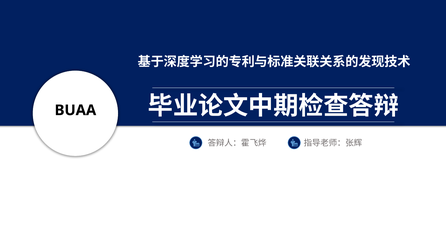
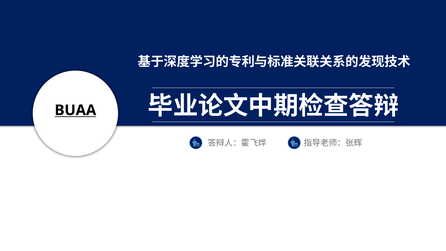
BUAA underline: none -> present
